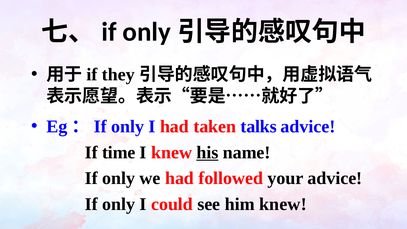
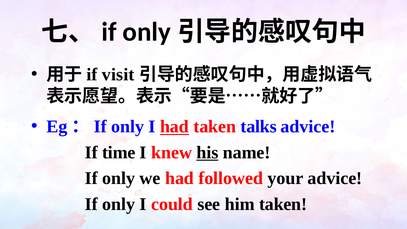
they: they -> visit
had at (174, 127) underline: none -> present
him knew: knew -> taken
